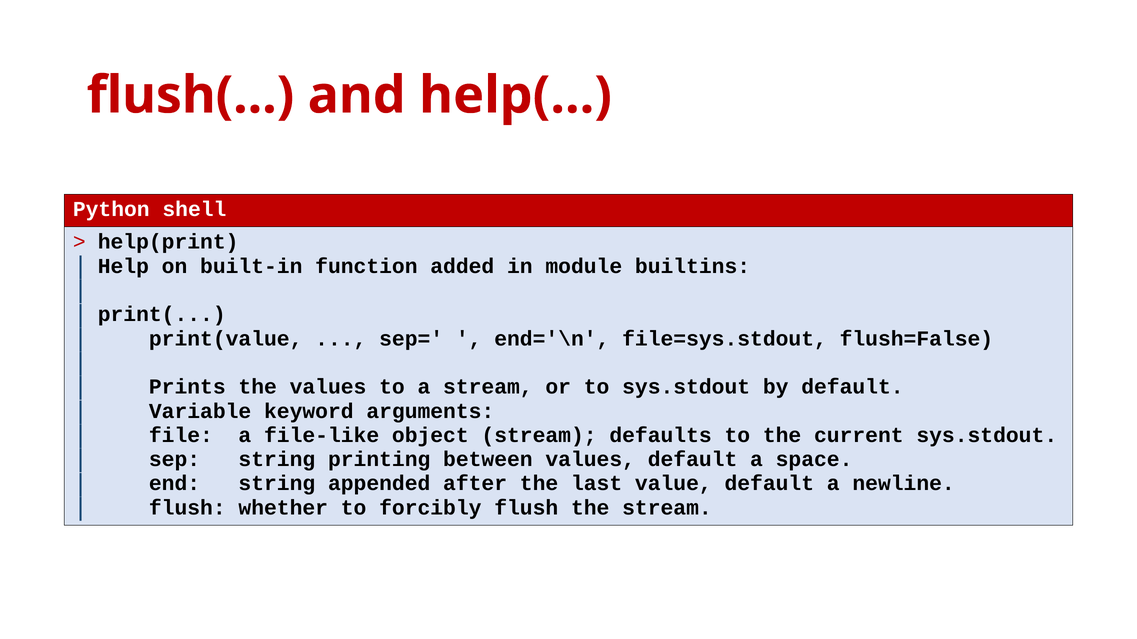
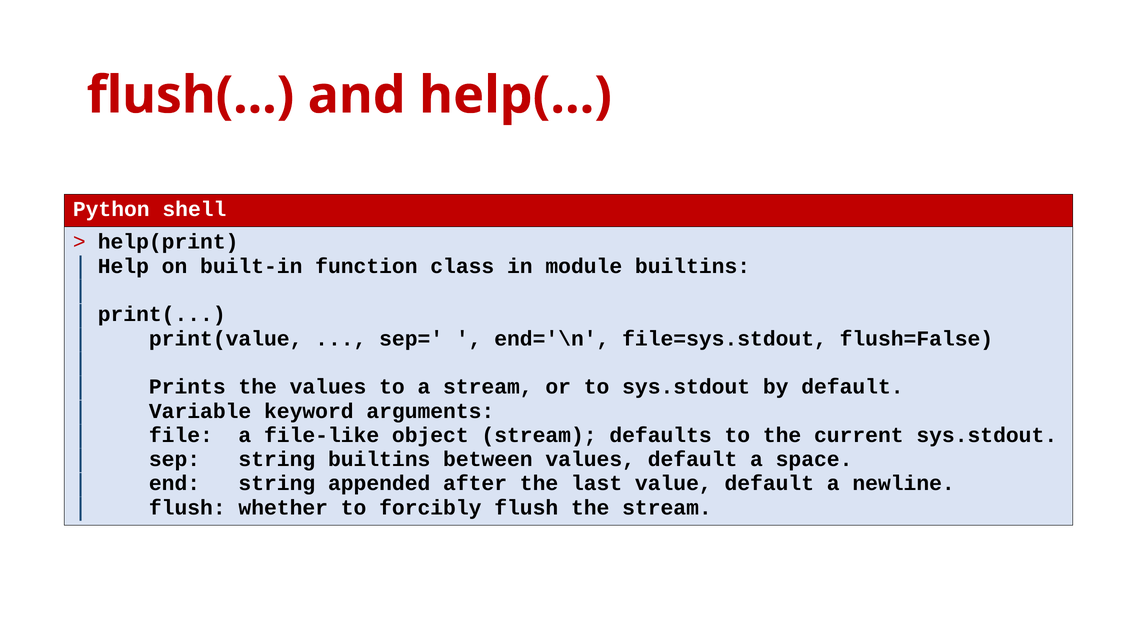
added: added -> class
string printing: printing -> builtins
